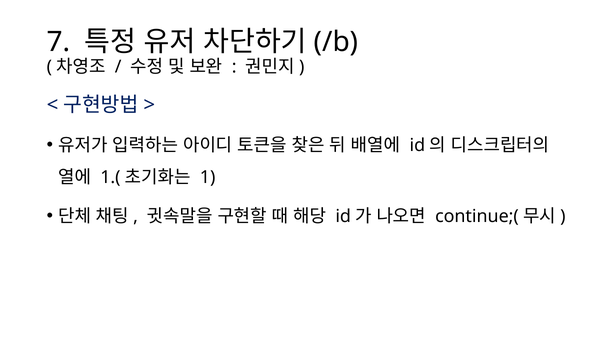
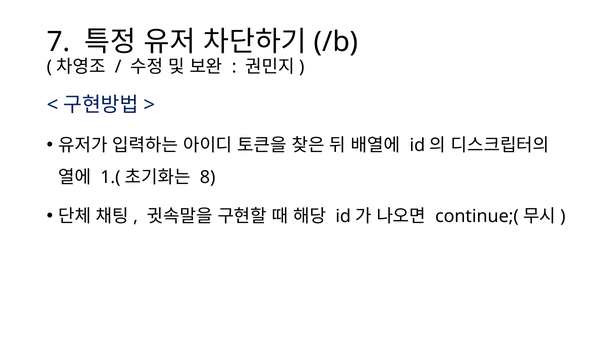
1: 1 -> 8
